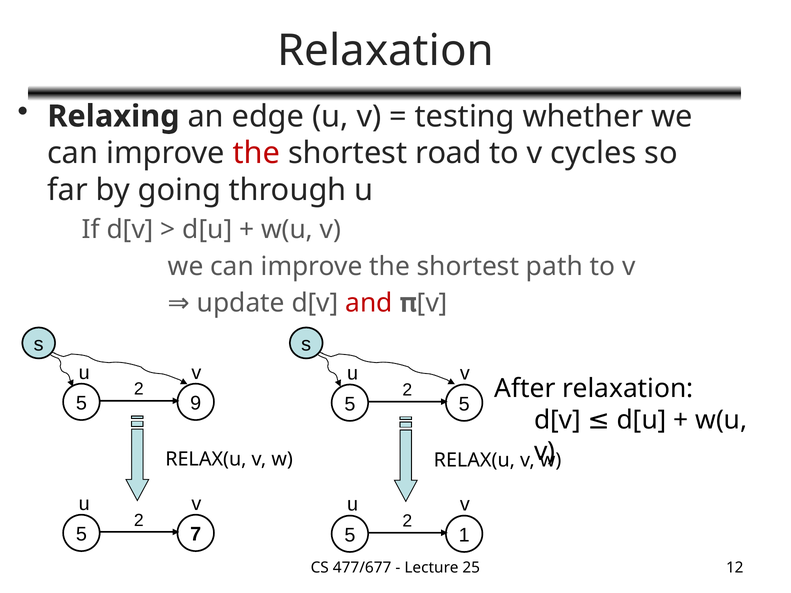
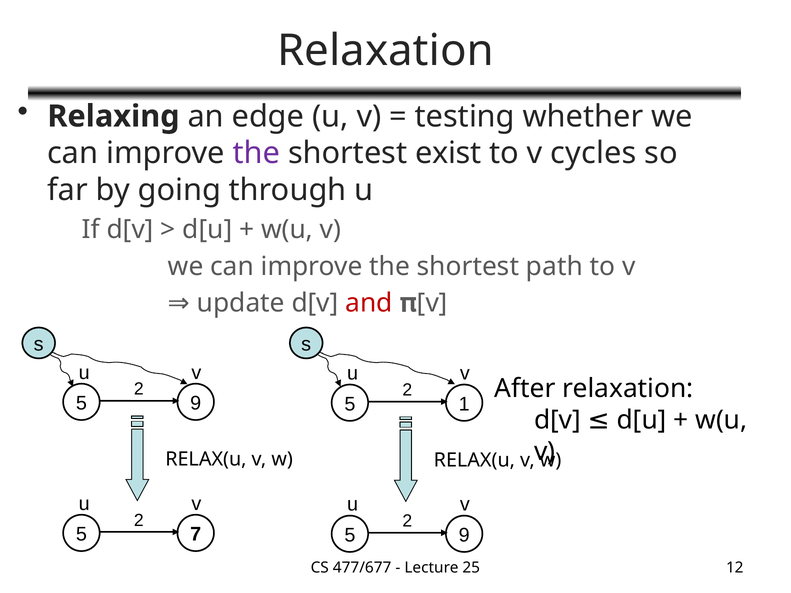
the at (256, 153) colour: red -> purple
road: road -> exist
5 5: 5 -> 1
1 at (464, 535): 1 -> 9
